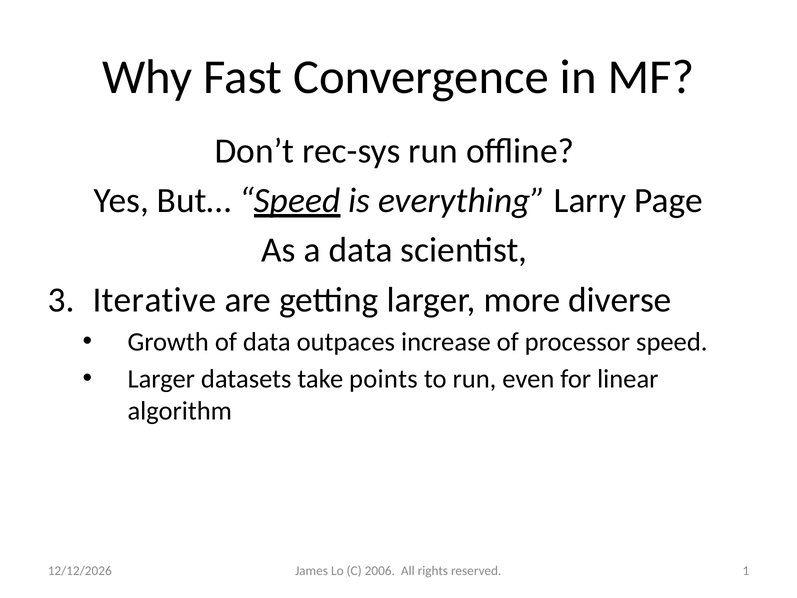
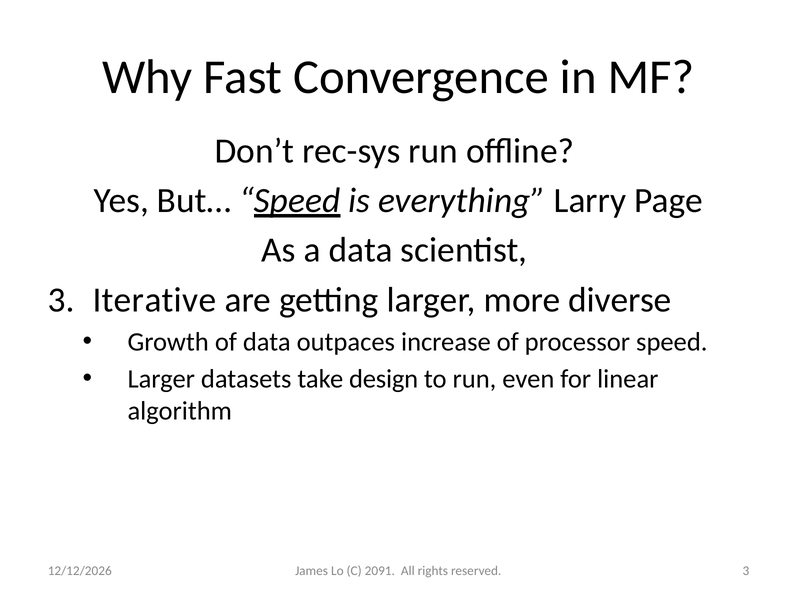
points: points -> design
2006: 2006 -> 2091
reserved 1: 1 -> 3
